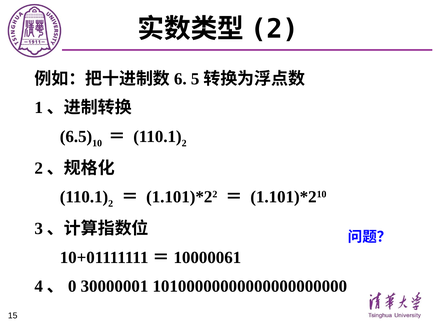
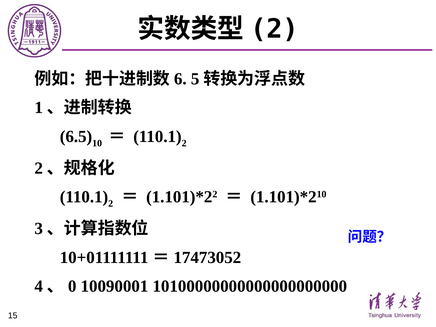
10000061: 10000061 -> 17473052
30000001: 30000001 -> 10090001
